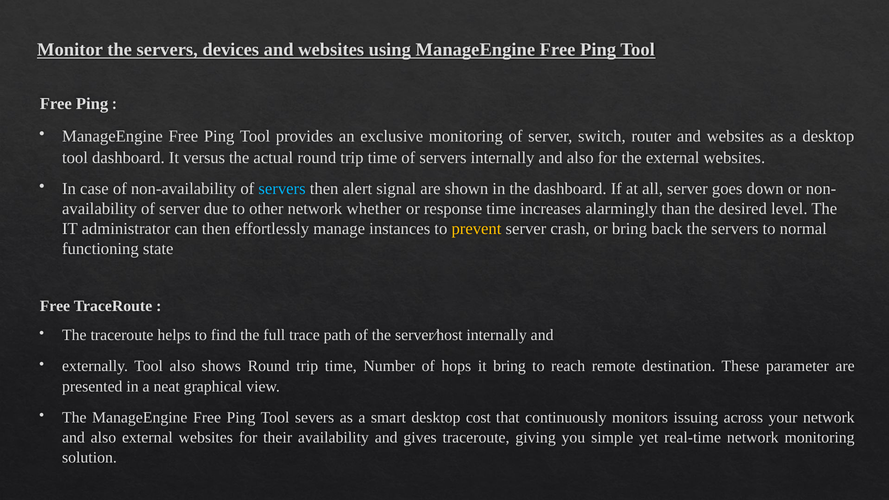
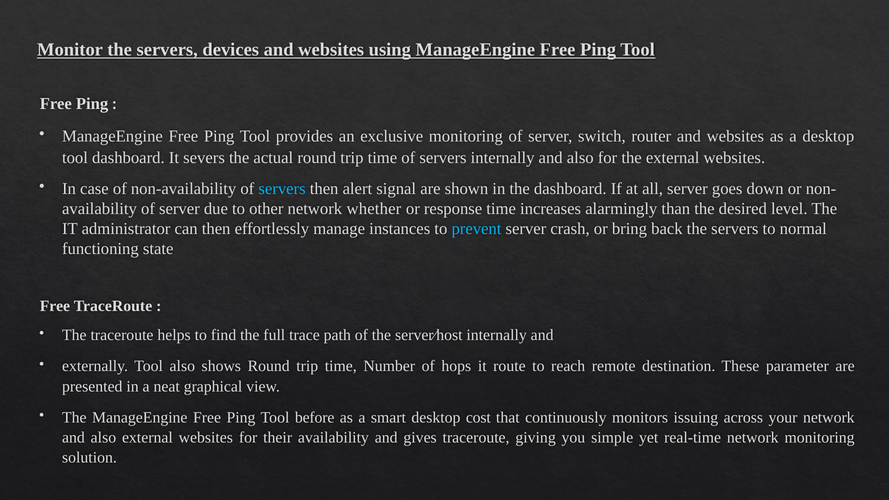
versus: versus -> severs
prevent colour: yellow -> light blue
it bring: bring -> route
severs: severs -> before
